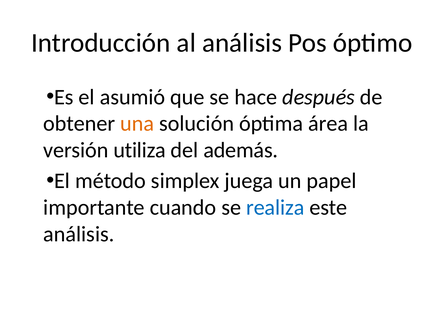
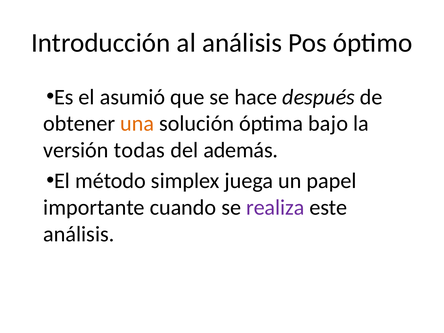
área: área -> bajo
utiliza: utiliza -> todas
realiza colour: blue -> purple
